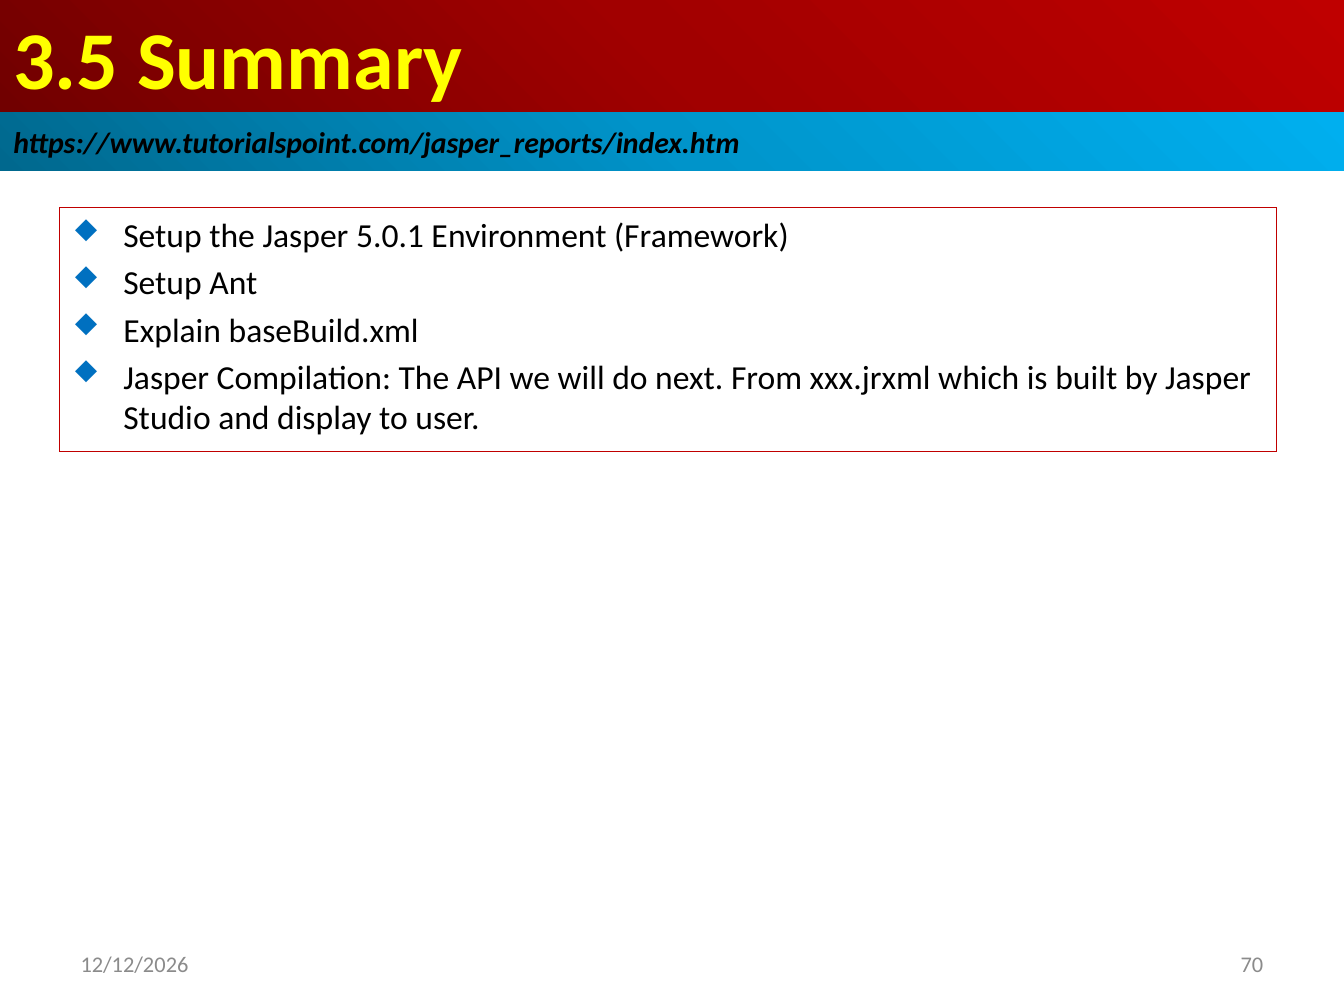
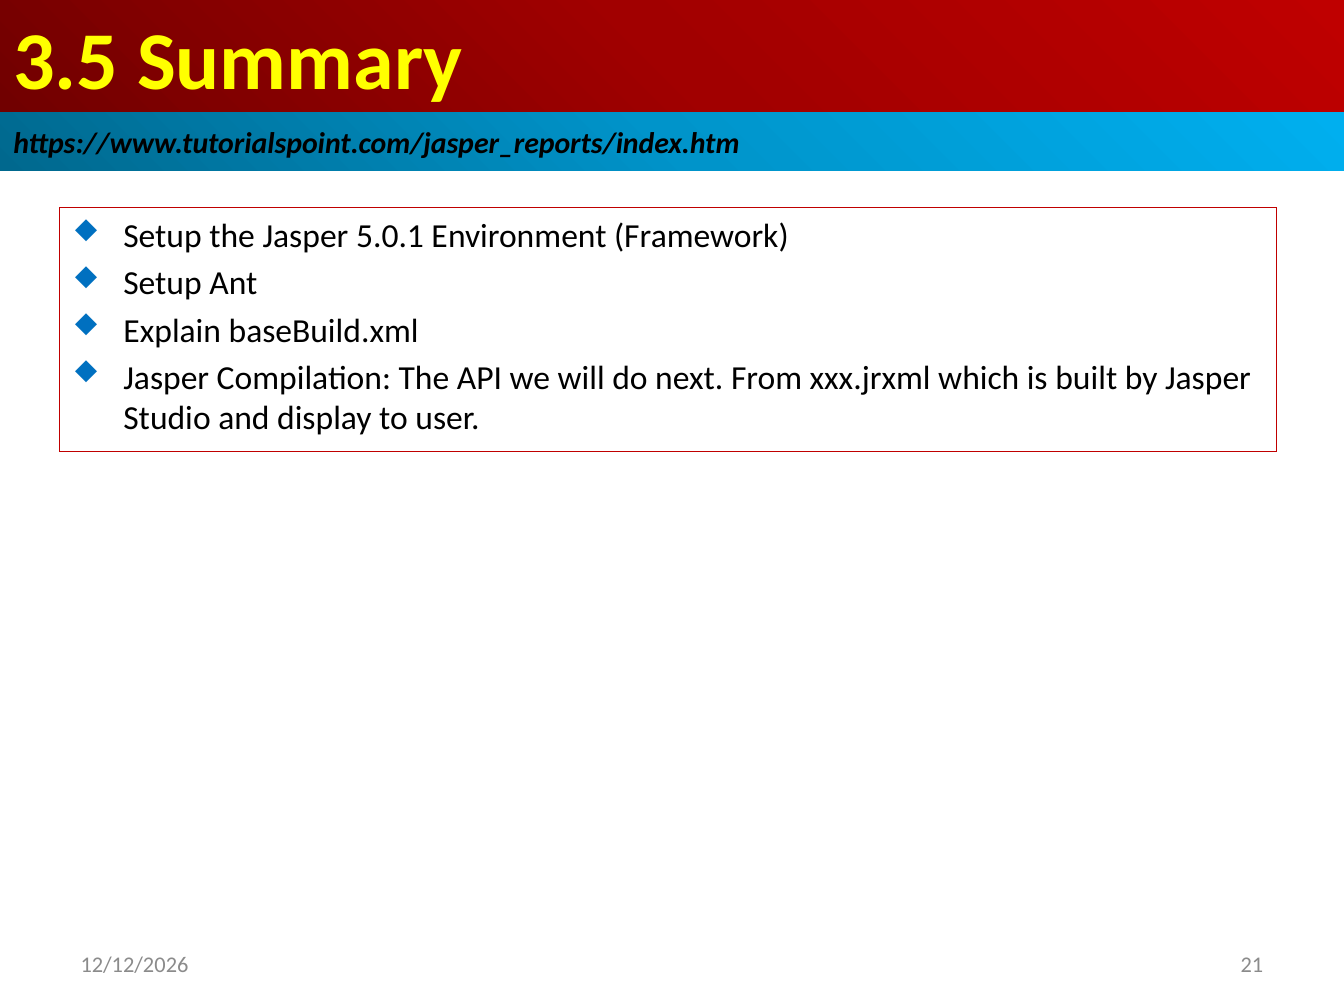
70: 70 -> 21
